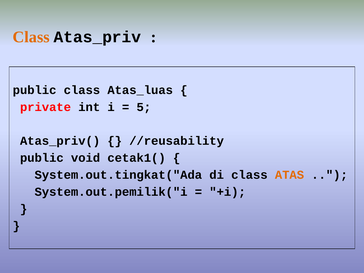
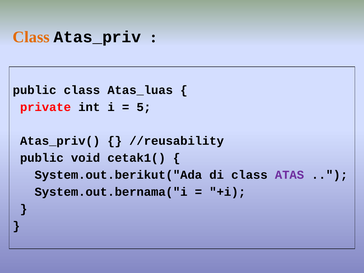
System.out.tingkat("Ada: System.out.tingkat("Ada -> System.out.berikut("Ada
ATAS colour: orange -> purple
System.out.pemilik("i: System.out.pemilik("i -> System.out.bernama("i
